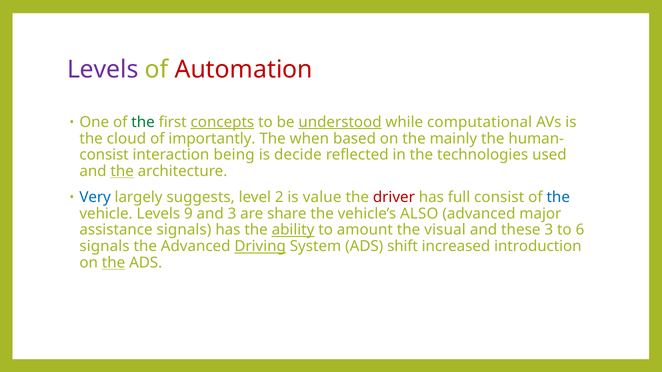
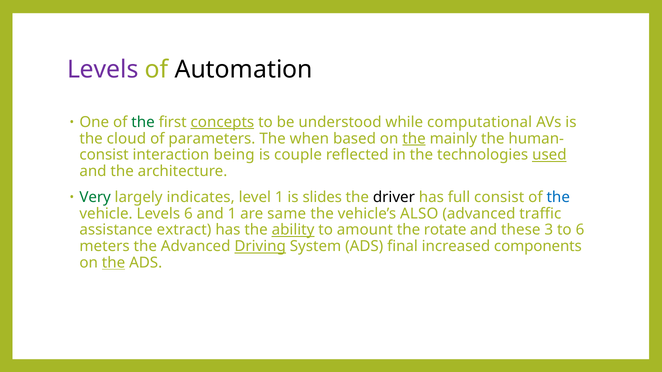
Automation colour: red -> black
understood underline: present -> none
importantly: importantly -> parameters
the at (414, 139) underline: none -> present
decide: decide -> couple
used underline: none -> present
the at (122, 171) underline: present -> none
Very colour: blue -> green
suggests: suggests -> indicates
level 2: 2 -> 1
value: value -> slides
driver colour: red -> black
Levels 9: 9 -> 6
and 3: 3 -> 1
share: share -> same
major: major -> traffic
assistance signals: signals -> extract
visual: visual -> rotate
signals at (105, 247): signals -> meters
shift: shift -> final
introduction: introduction -> components
